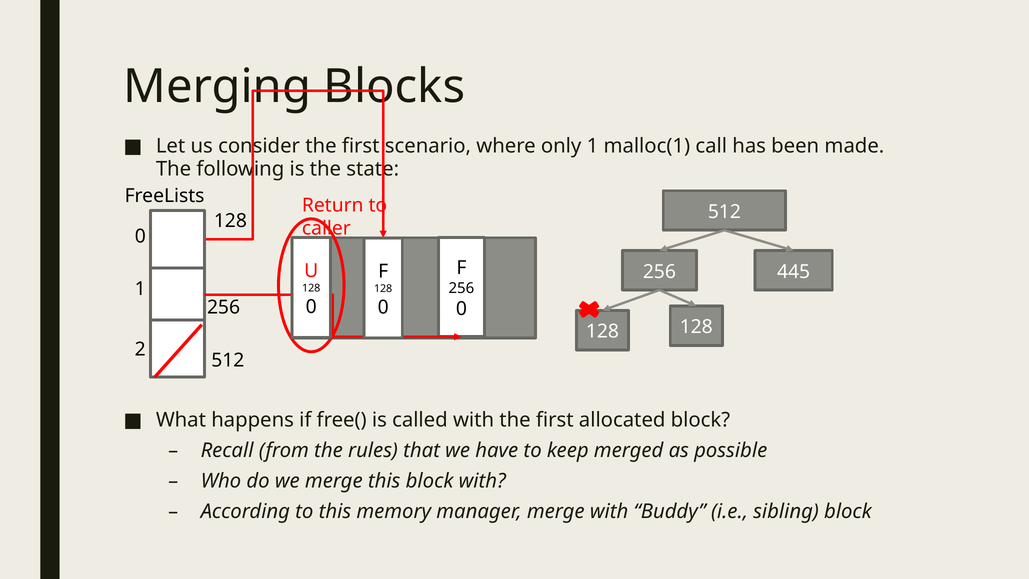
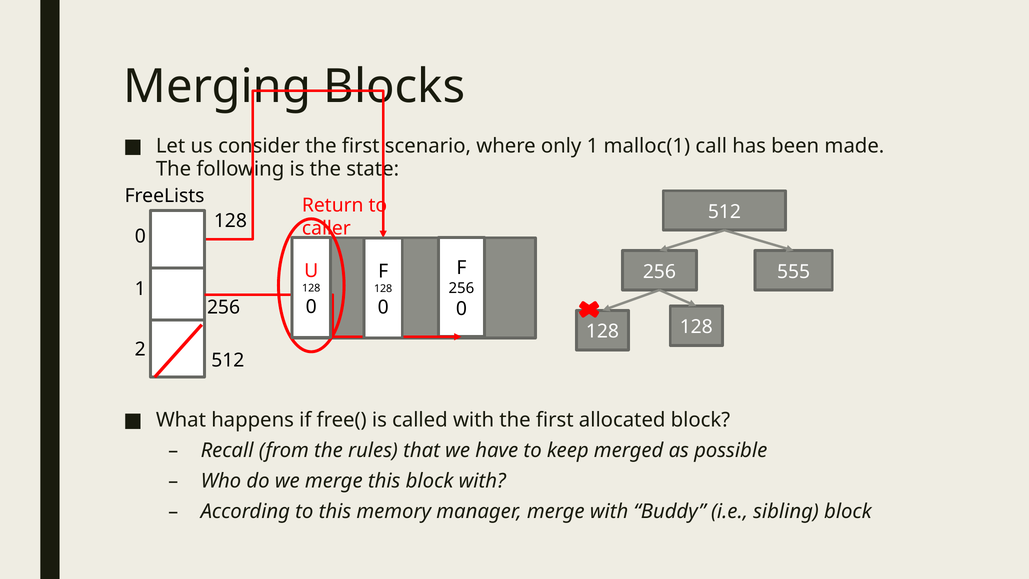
445: 445 -> 555
